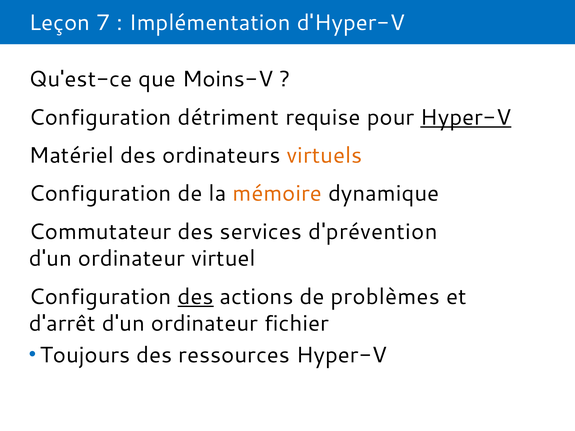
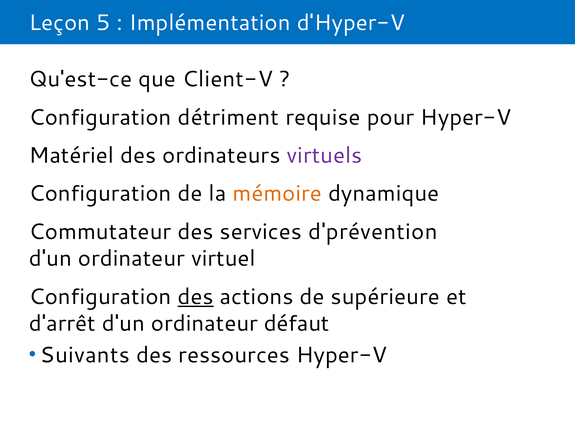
7: 7 -> 5
Moins-V: Moins-V -> Client-V
Hyper-V at (466, 117) underline: present -> none
virtuels colour: orange -> purple
problèmes: problèmes -> supérieure
fichier: fichier -> défaut
Toujours: Toujours -> Suivants
